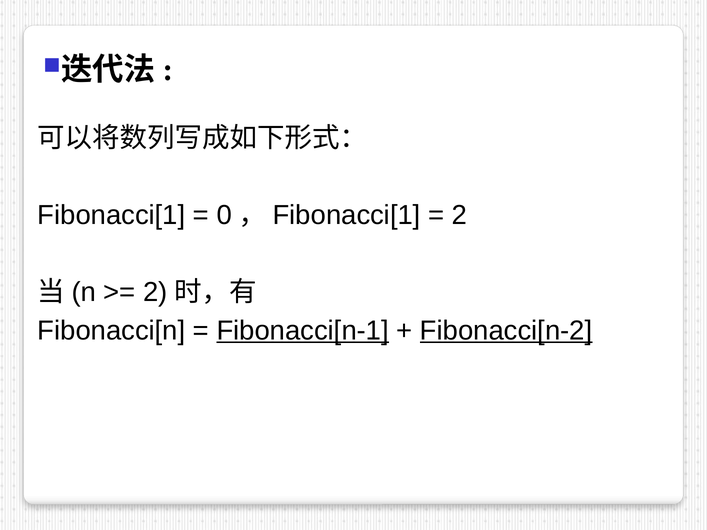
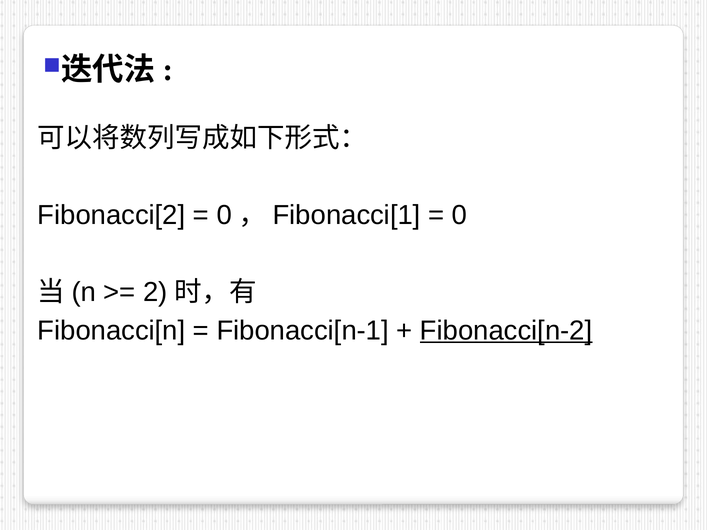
Fibonacci[1 at (111, 215): Fibonacci[1 -> Fibonacci[2
2 at (459, 215): 2 -> 0
Fibonacci[n-1 underline: present -> none
